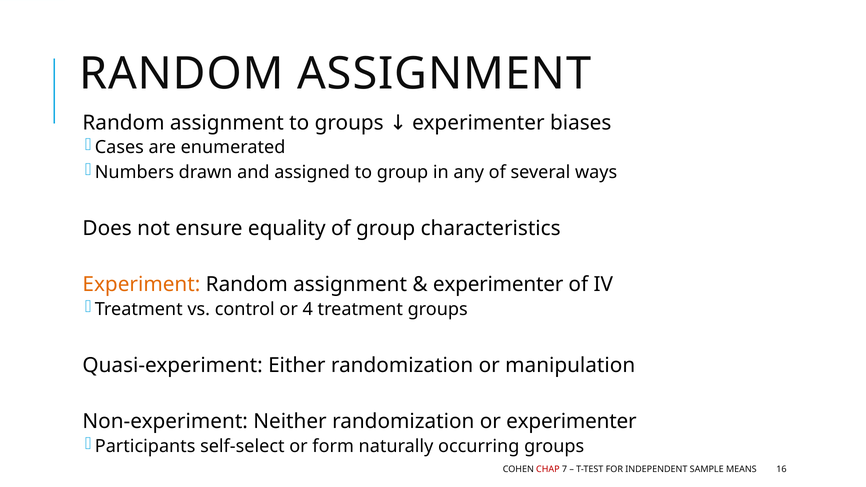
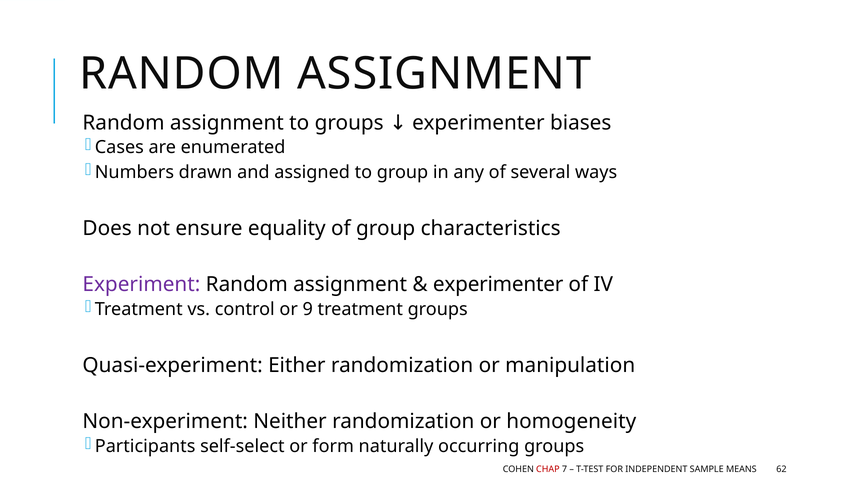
Experiment colour: orange -> purple
4: 4 -> 9
or experimenter: experimenter -> homogeneity
16: 16 -> 62
